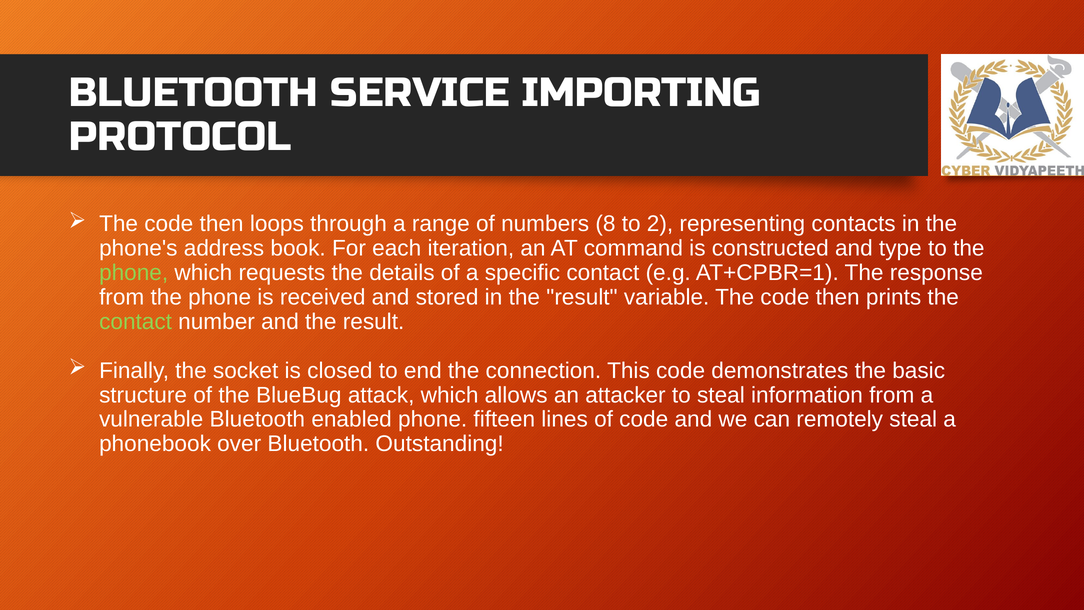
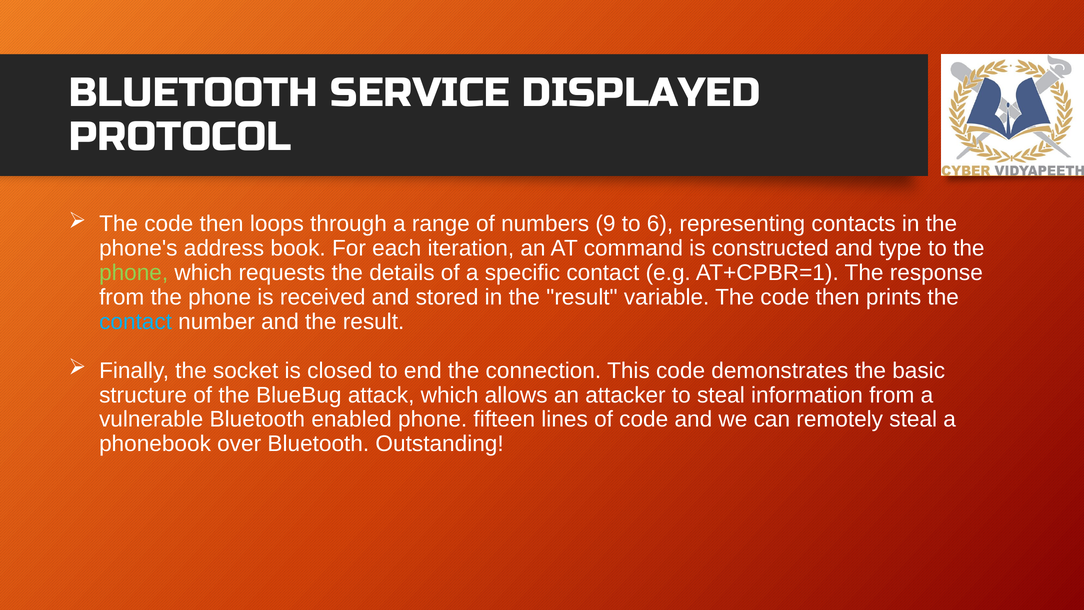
IMPORTING: IMPORTING -> DISPLAYED
8: 8 -> 9
2: 2 -> 6
contact at (136, 322) colour: light green -> light blue
